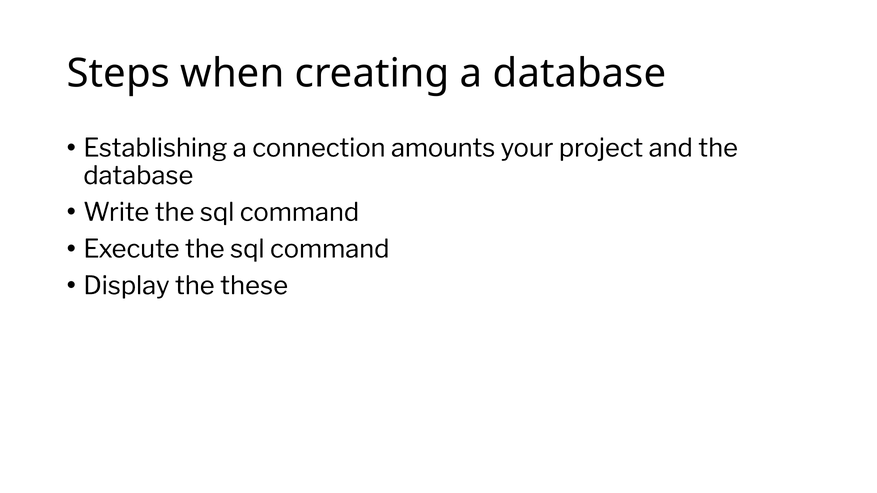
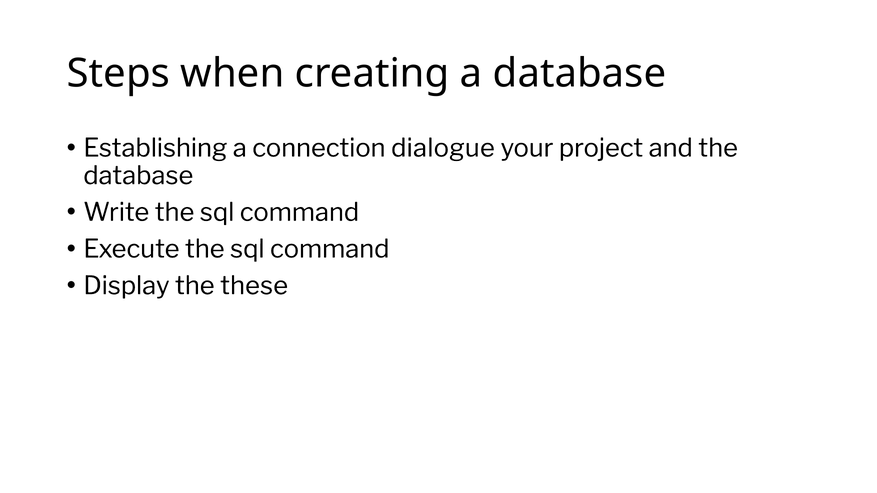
amounts: amounts -> dialogue
